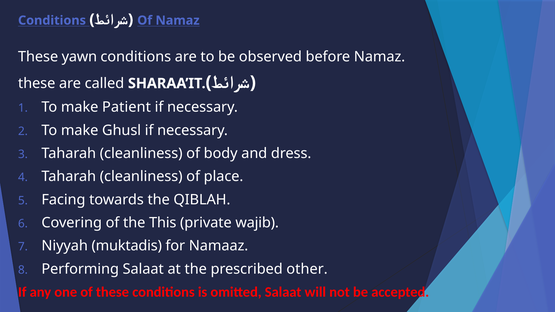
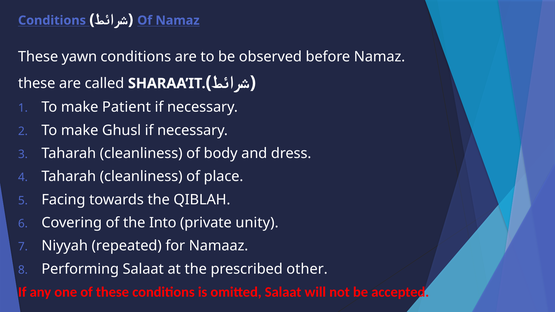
This: This -> Into
wajib: wajib -> unity
muktadis: muktadis -> repeated
